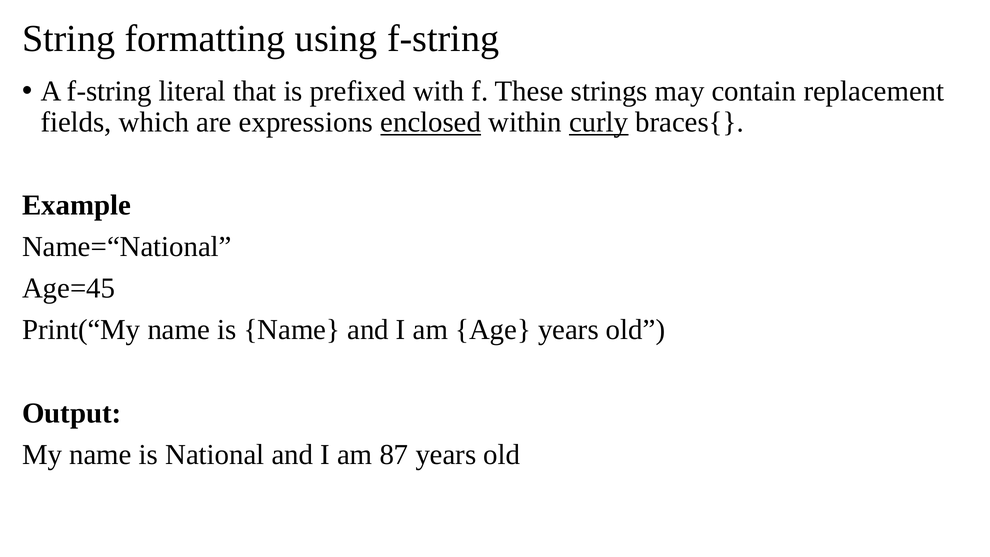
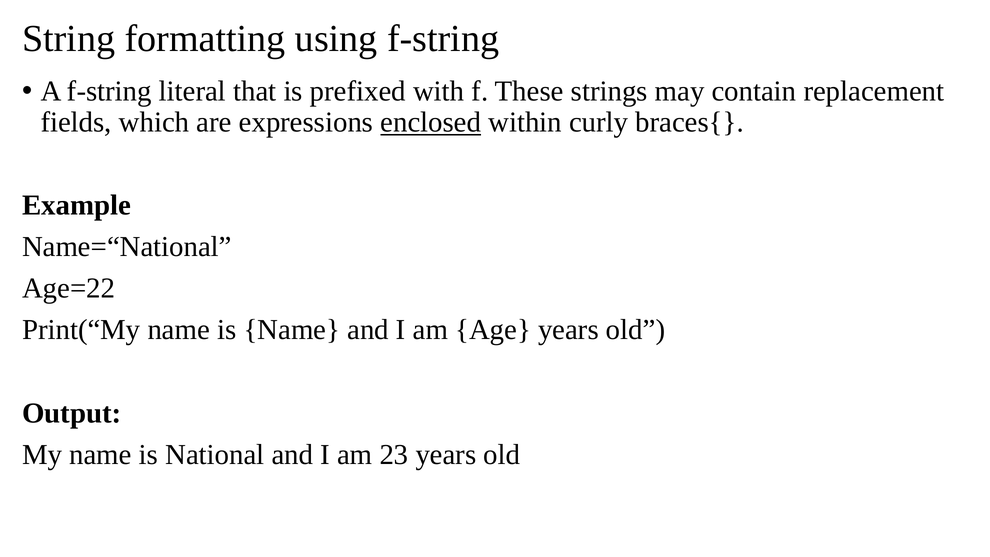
curly underline: present -> none
Age=45: Age=45 -> Age=22
87: 87 -> 23
